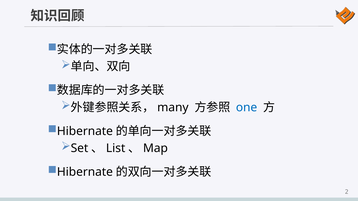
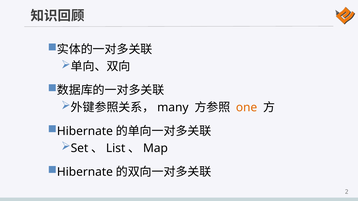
one colour: blue -> orange
